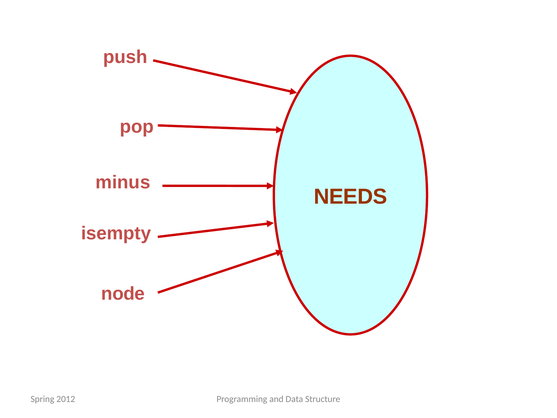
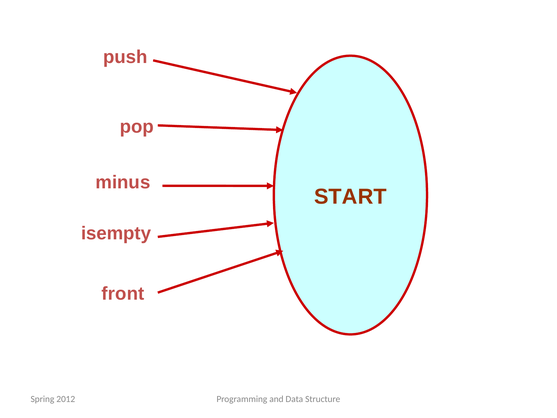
NEEDS: NEEDS -> START
node: node -> front
